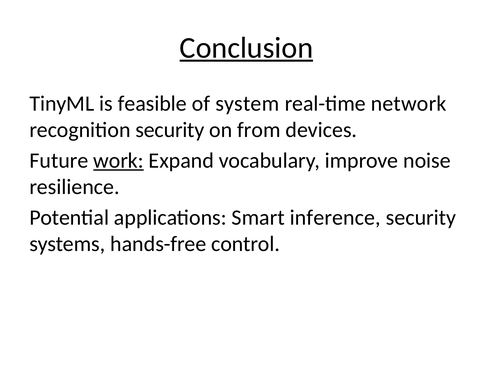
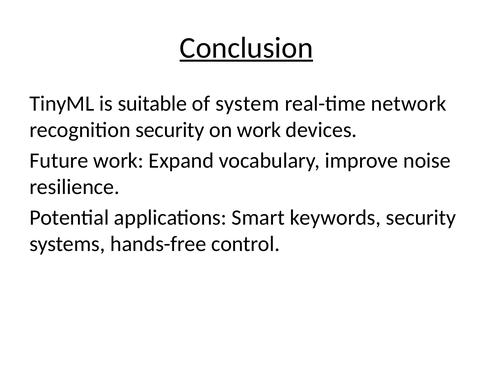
feasible: feasible -> suitable
on from: from -> work
work at (118, 160) underline: present -> none
inference: inference -> keywords
